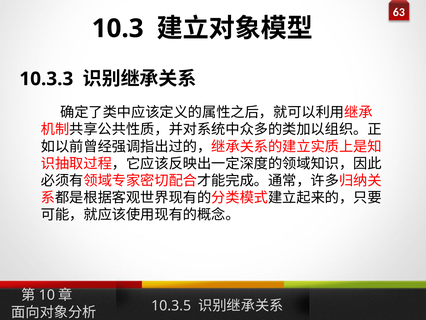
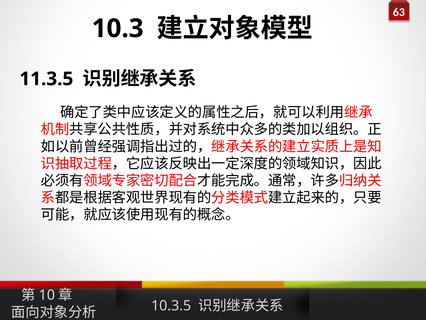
10.3.3: 10.3.3 -> 11.3.5
